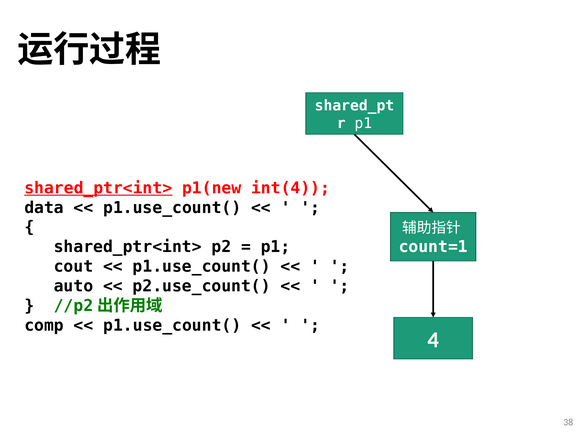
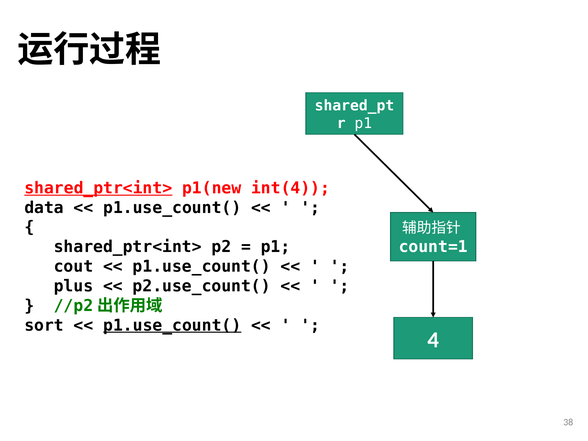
auto: auto -> plus
comp: comp -> sort
p1.use_count( at (172, 325) underline: none -> present
